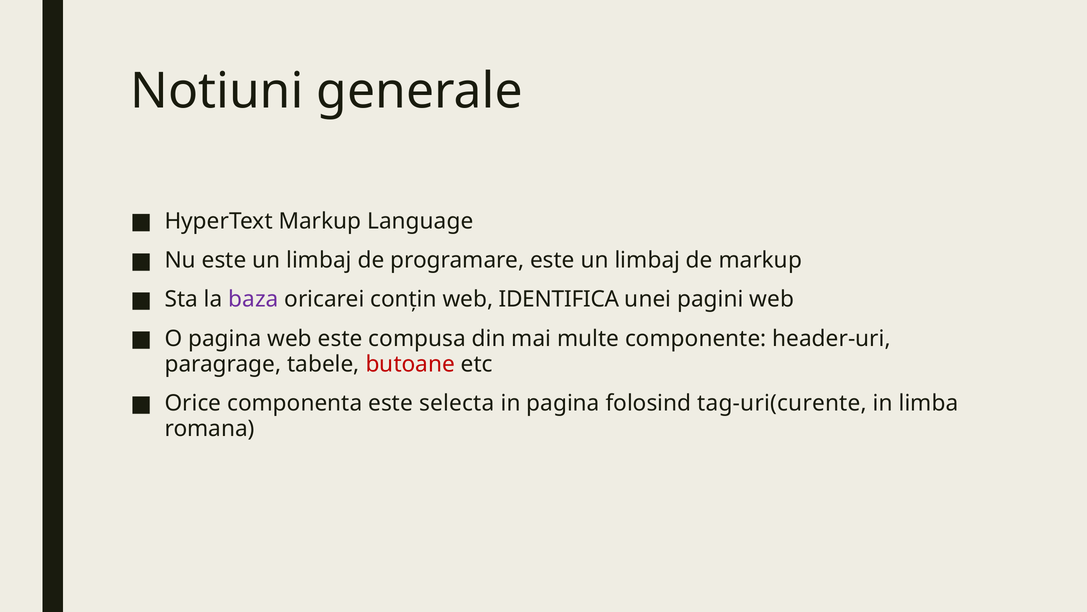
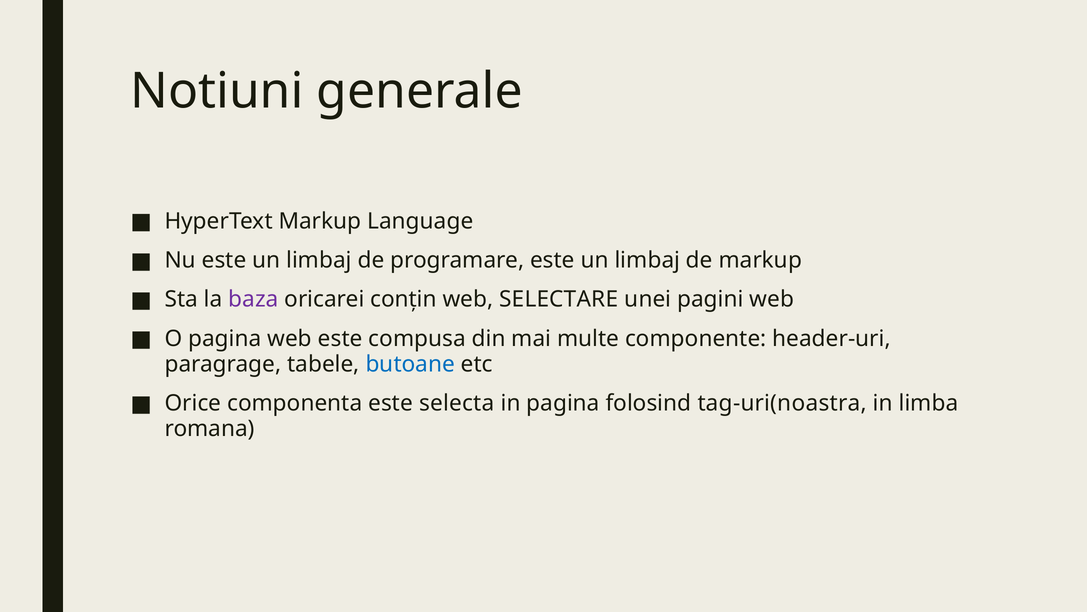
IDENTIFICA: IDENTIFICA -> SELECTARE
butoane colour: red -> blue
tag-uri(curente: tag-uri(curente -> tag-uri(noastra
